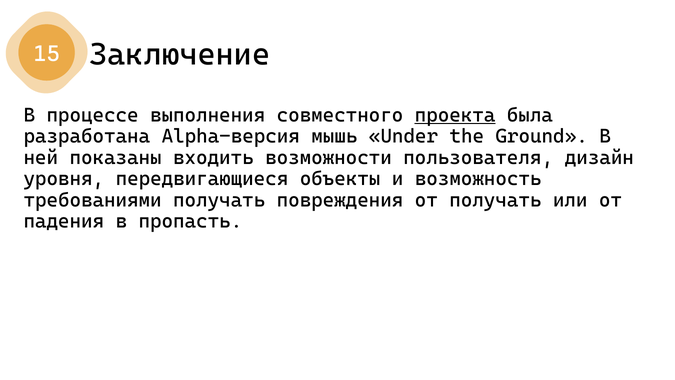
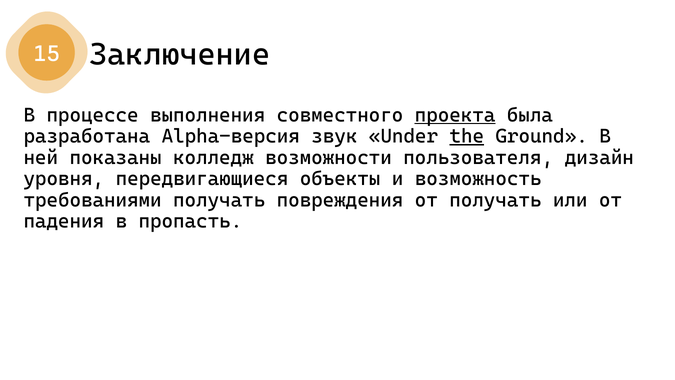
мышь: мышь -> звук
the underline: none -> present
входить: входить -> колледж
